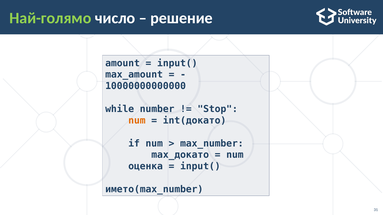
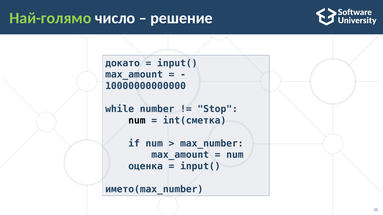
amount: amount -> докато
num at (137, 121) colour: orange -> black
int(докато: int(докато -> int(сметка
max_докато at (180, 155): max_докато -> max_amount
